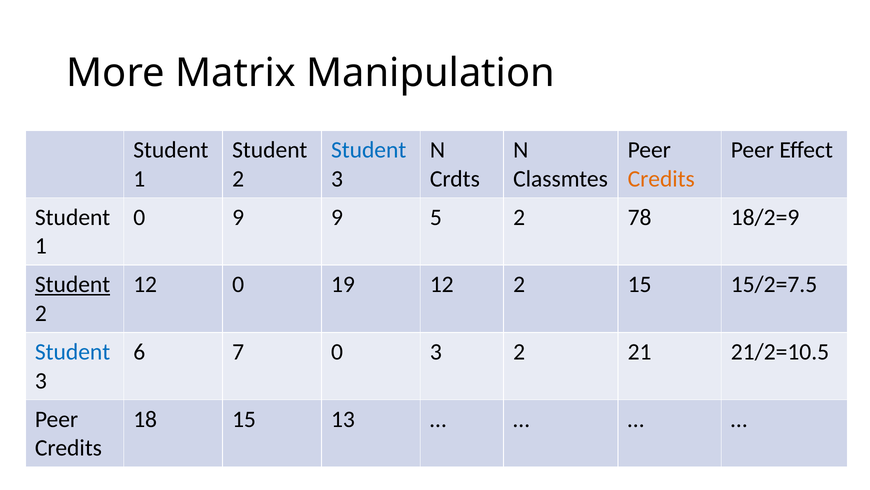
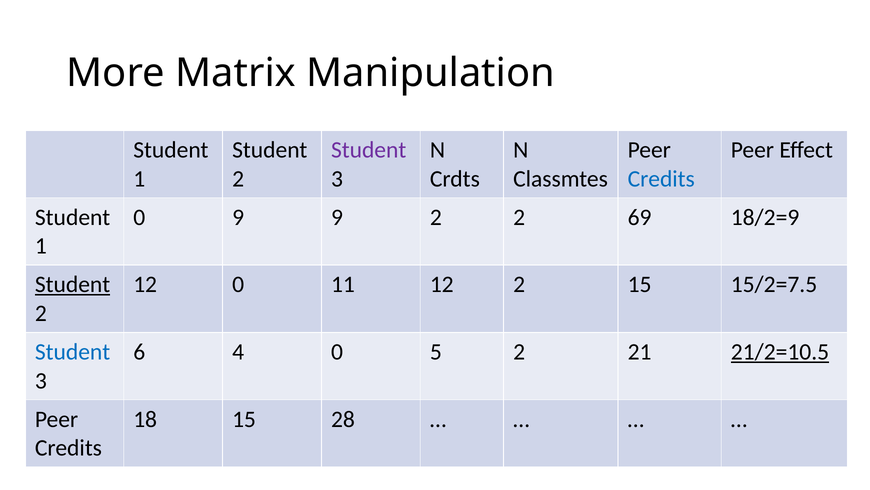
Student at (369, 150) colour: blue -> purple
Credits at (661, 179) colour: orange -> blue
9 5: 5 -> 2
78: 78 -> 69
19: 19 -> 11
7: 7 -> 4
0 3: 3 -> 5
21/2=10.5 underline: none -> present
13: 13 -> 28
